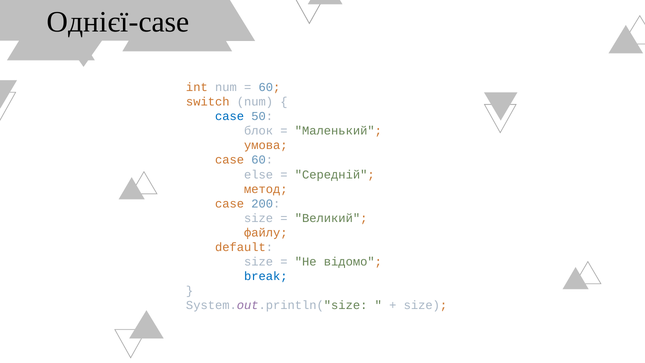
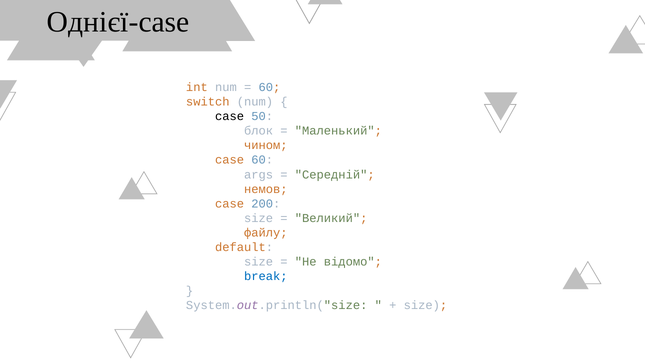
case at (230, 116) colour: blue -> black
умова: умова -> чином
else: else -> args
метод: метод -> немов
